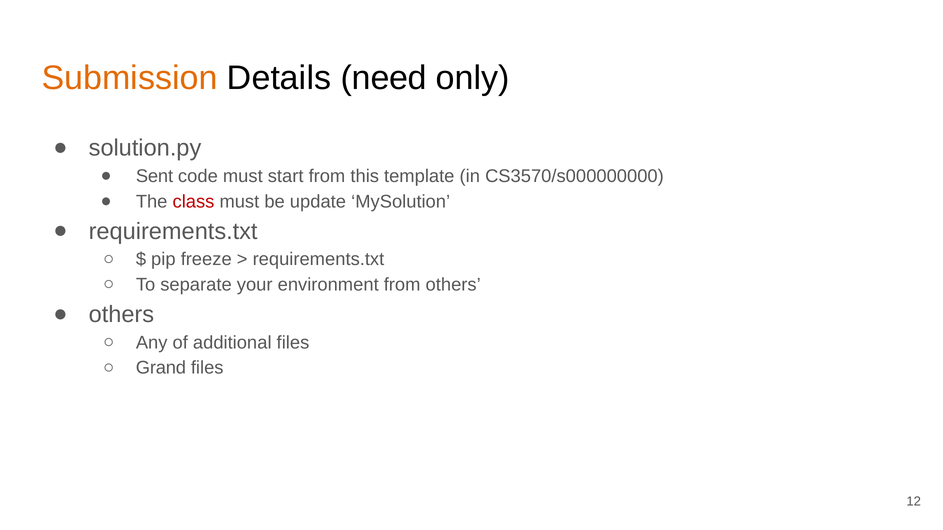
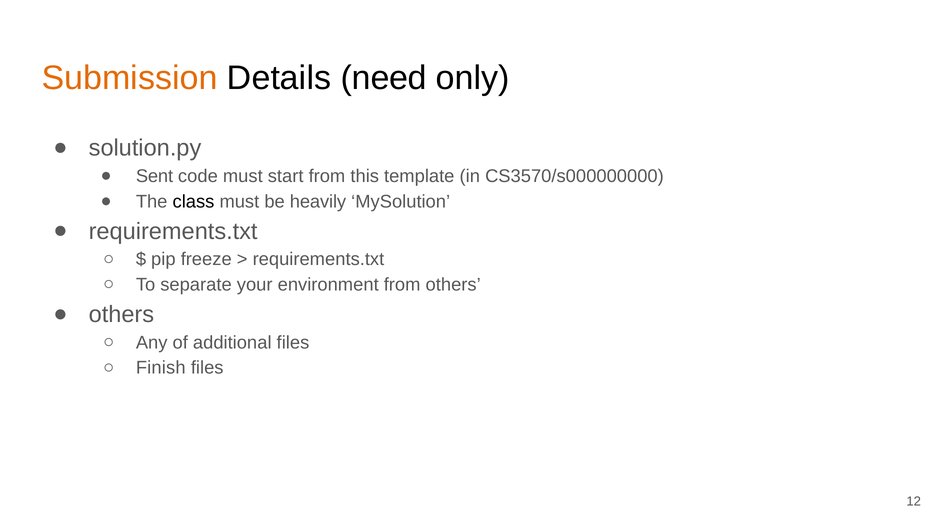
class colour: red -> black
update: update -> heavily
Grand: Grand -> Finish
